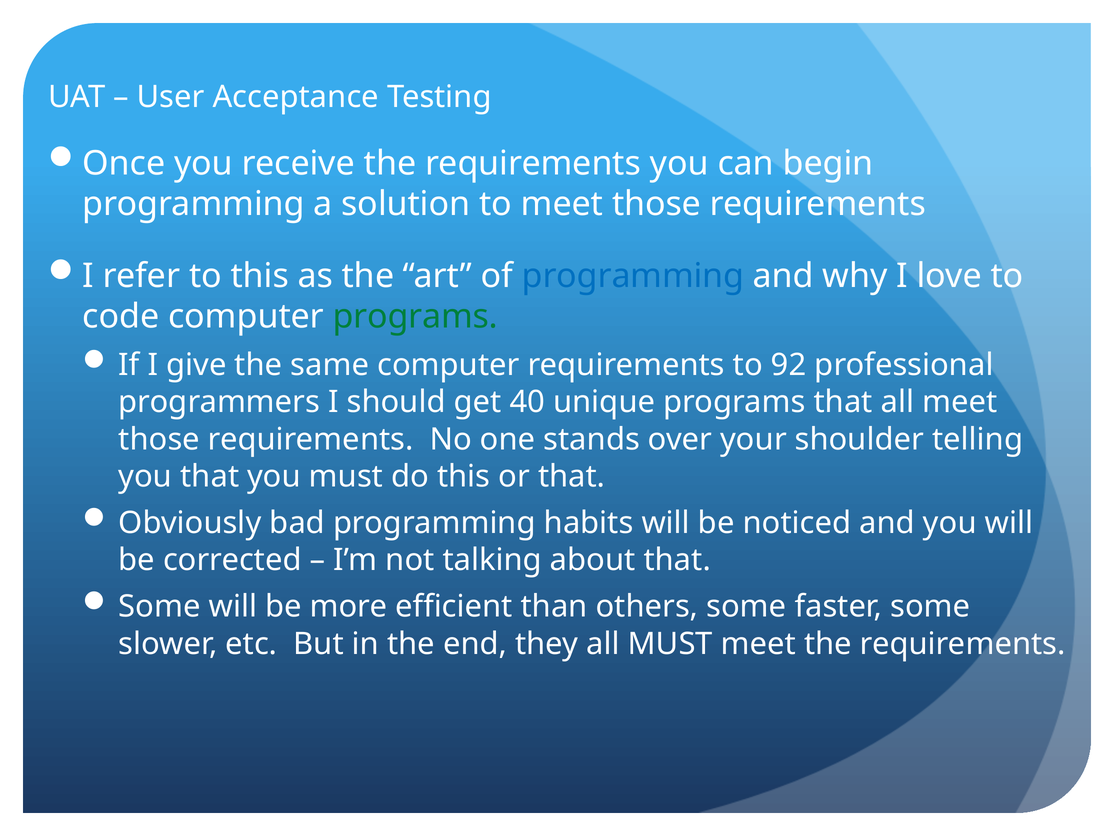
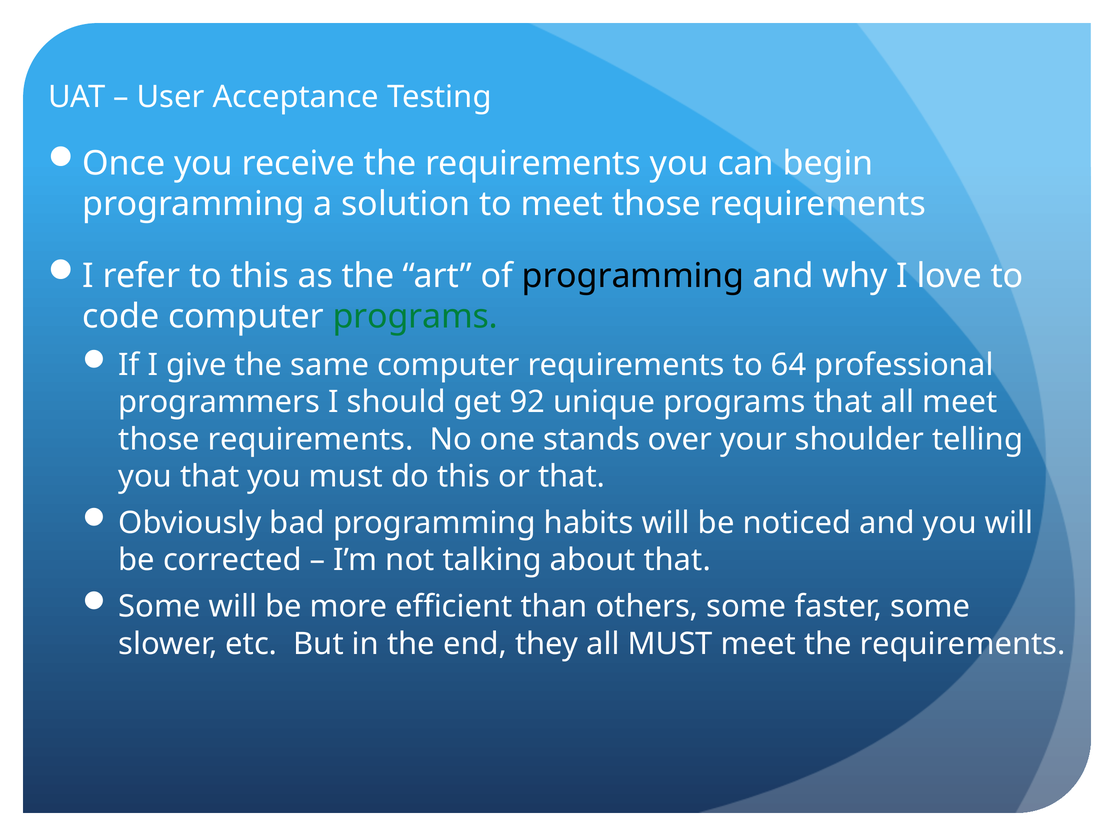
programming at (633, 276) colour: blue -> black
92: 92 -> 64
40: 40 -> 92
